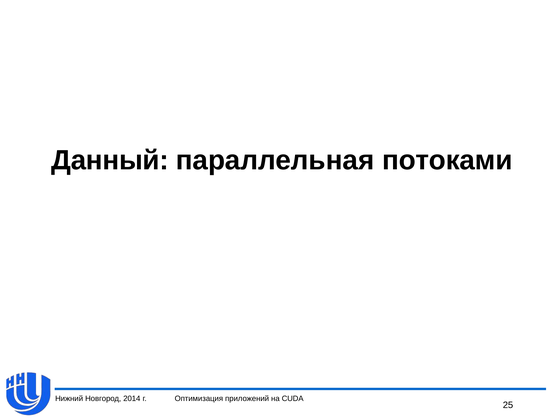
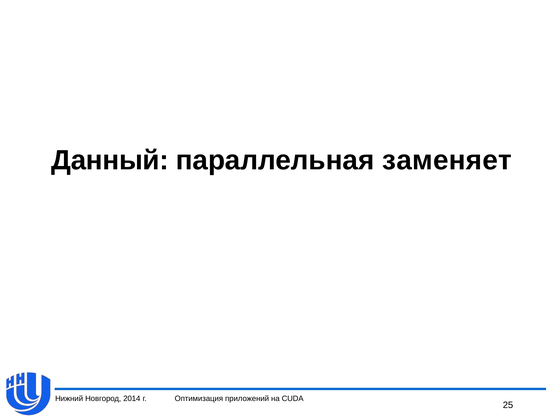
потоками: потоками -> заменяет
